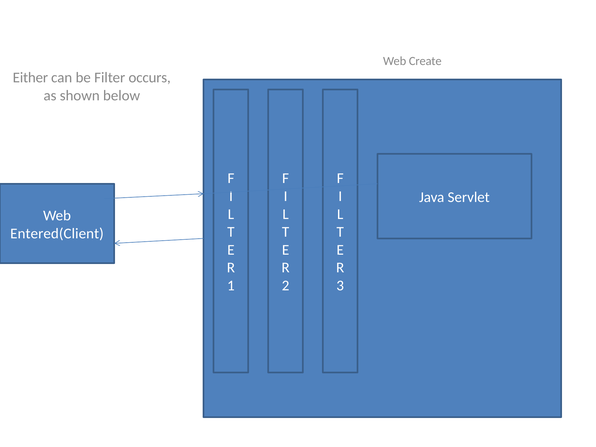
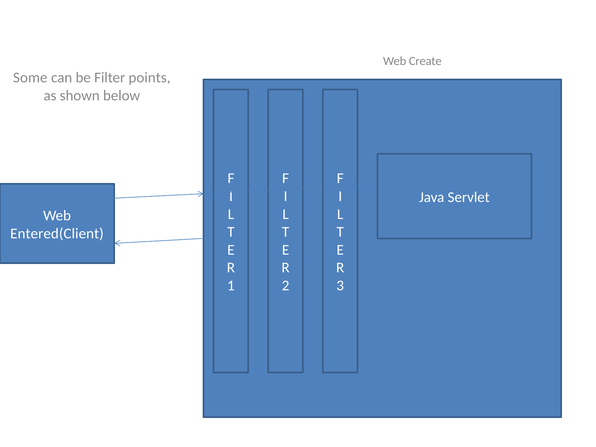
Either: Either -> Some
occurs: occurs -> points
